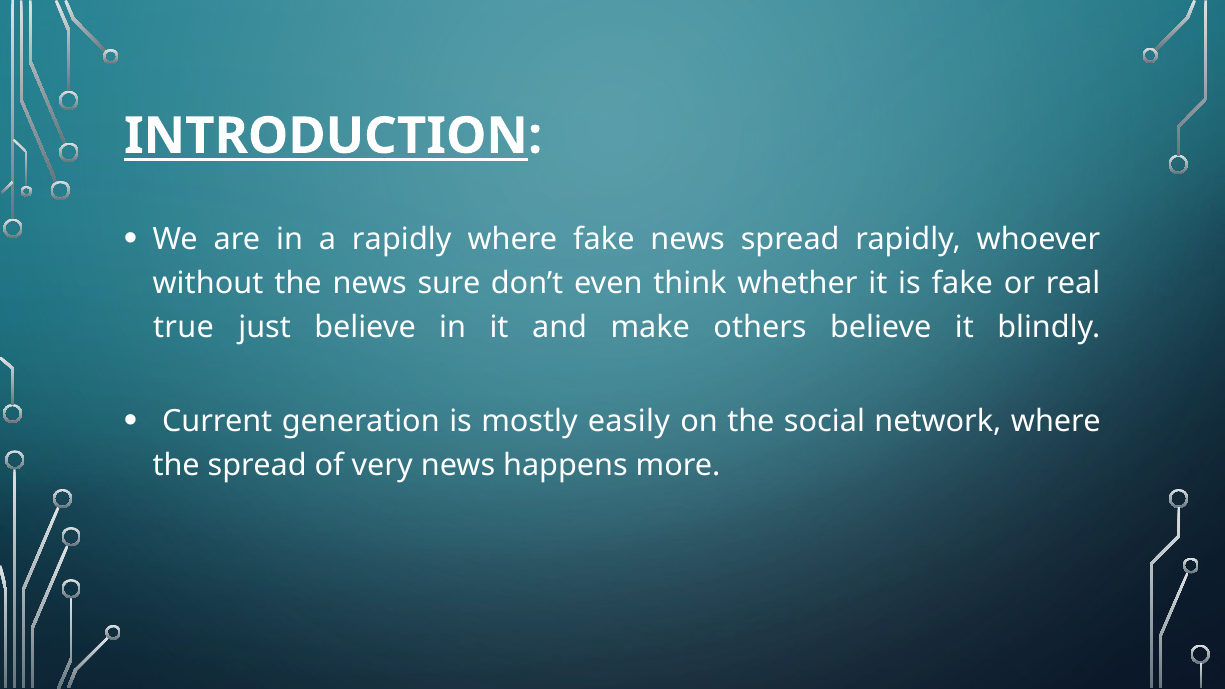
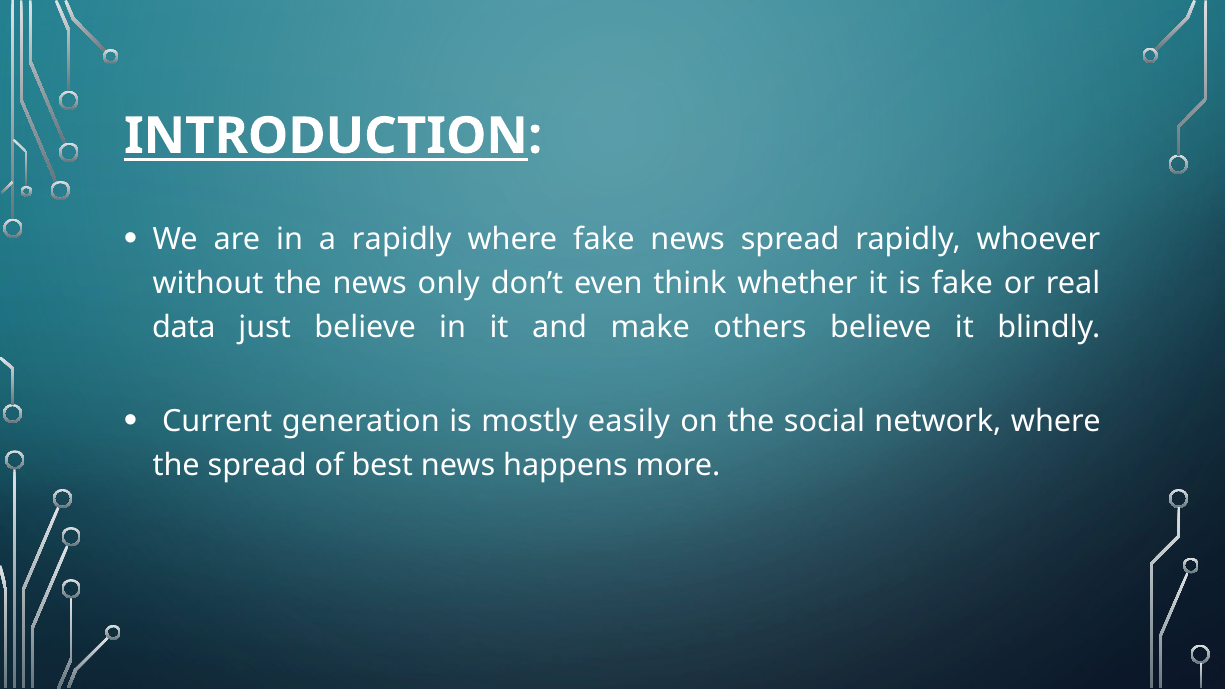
sure: sure -> only
true: true -> data
very: very -> best
